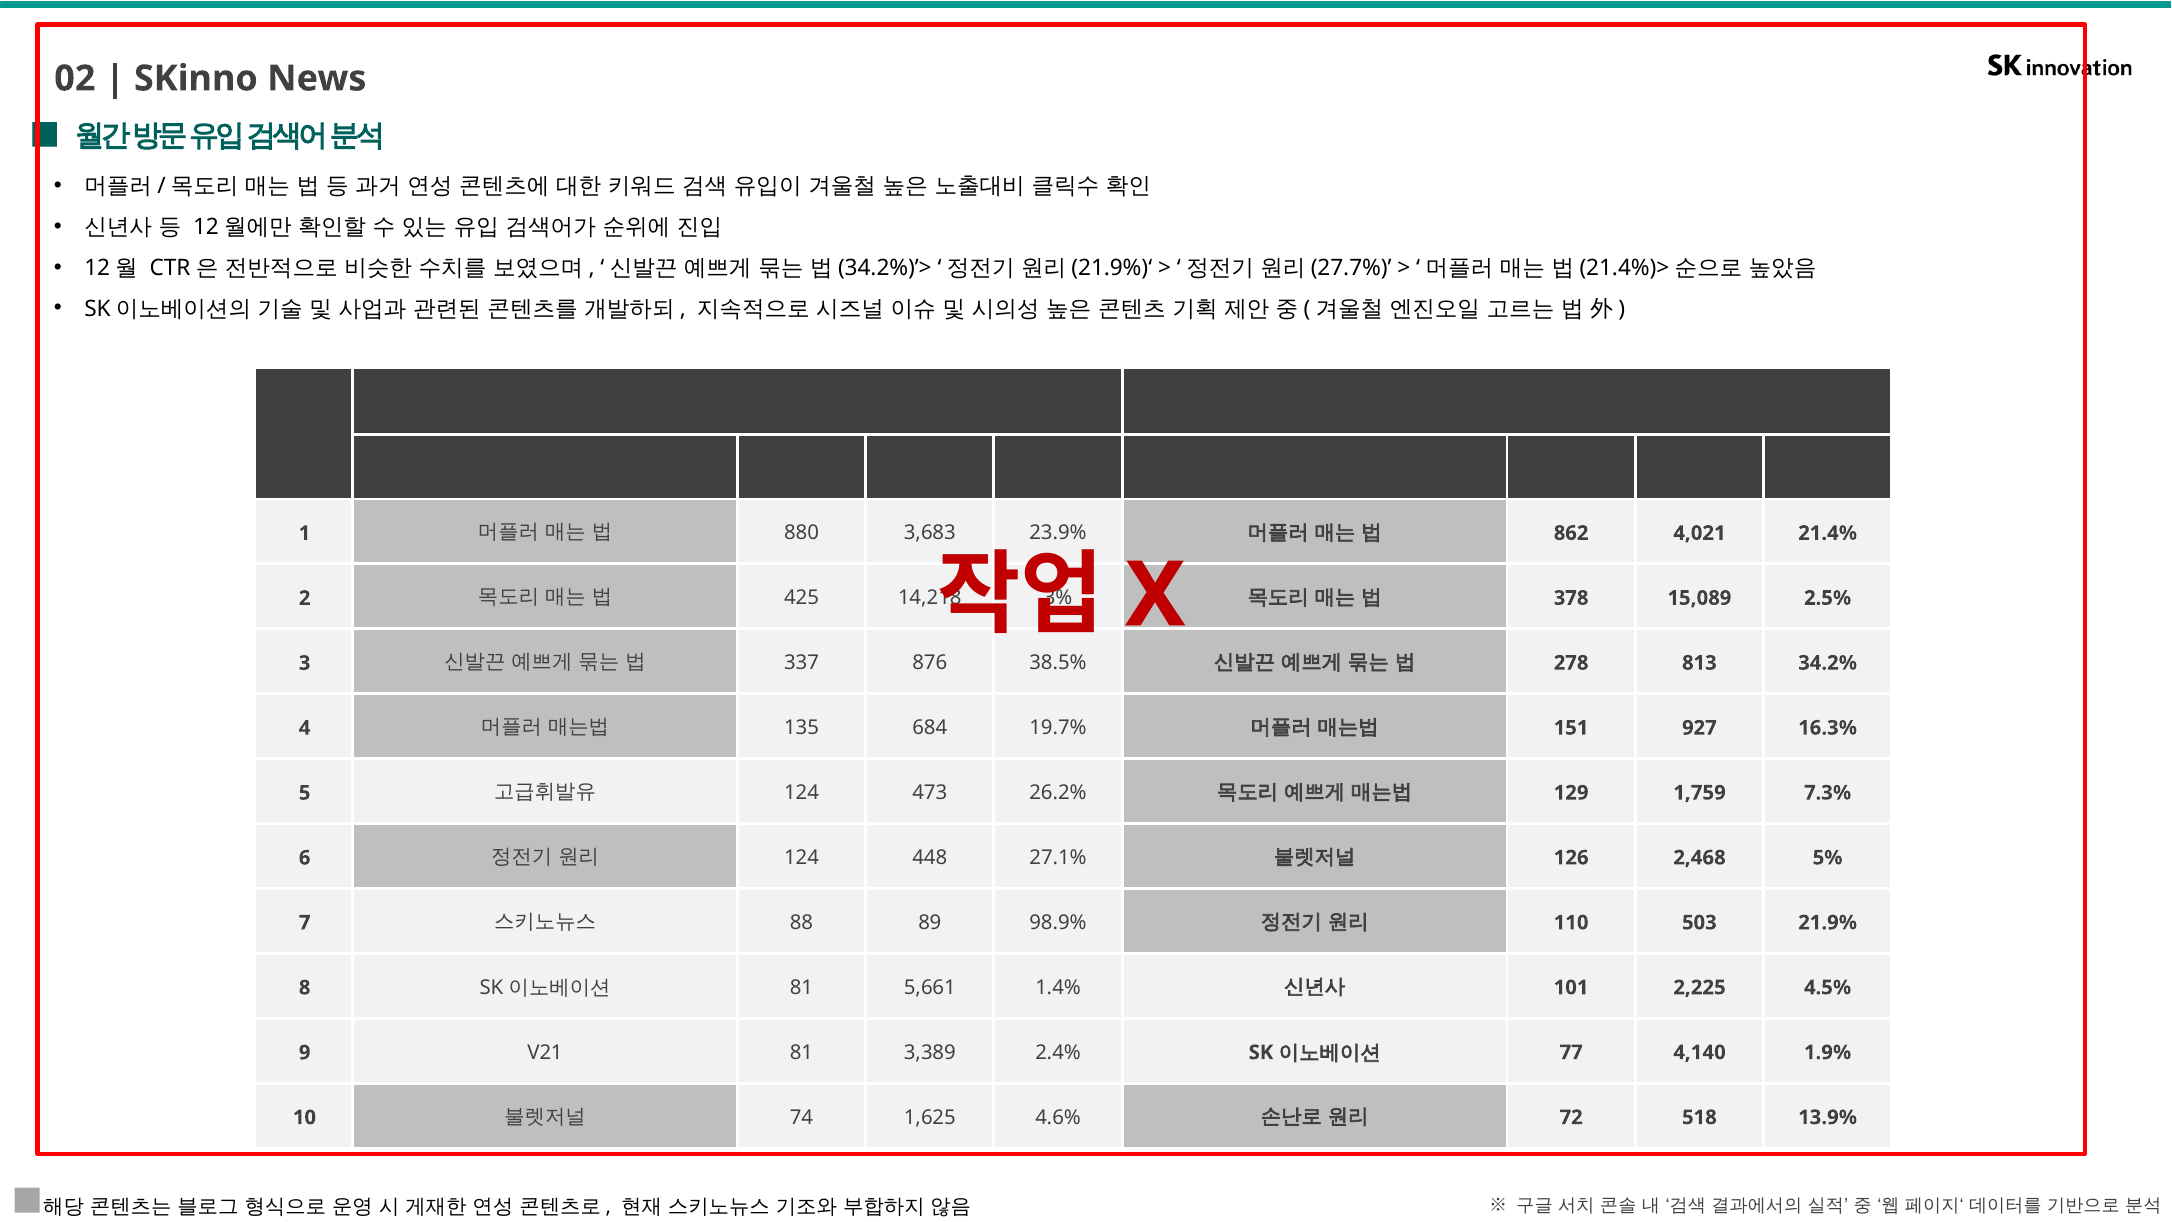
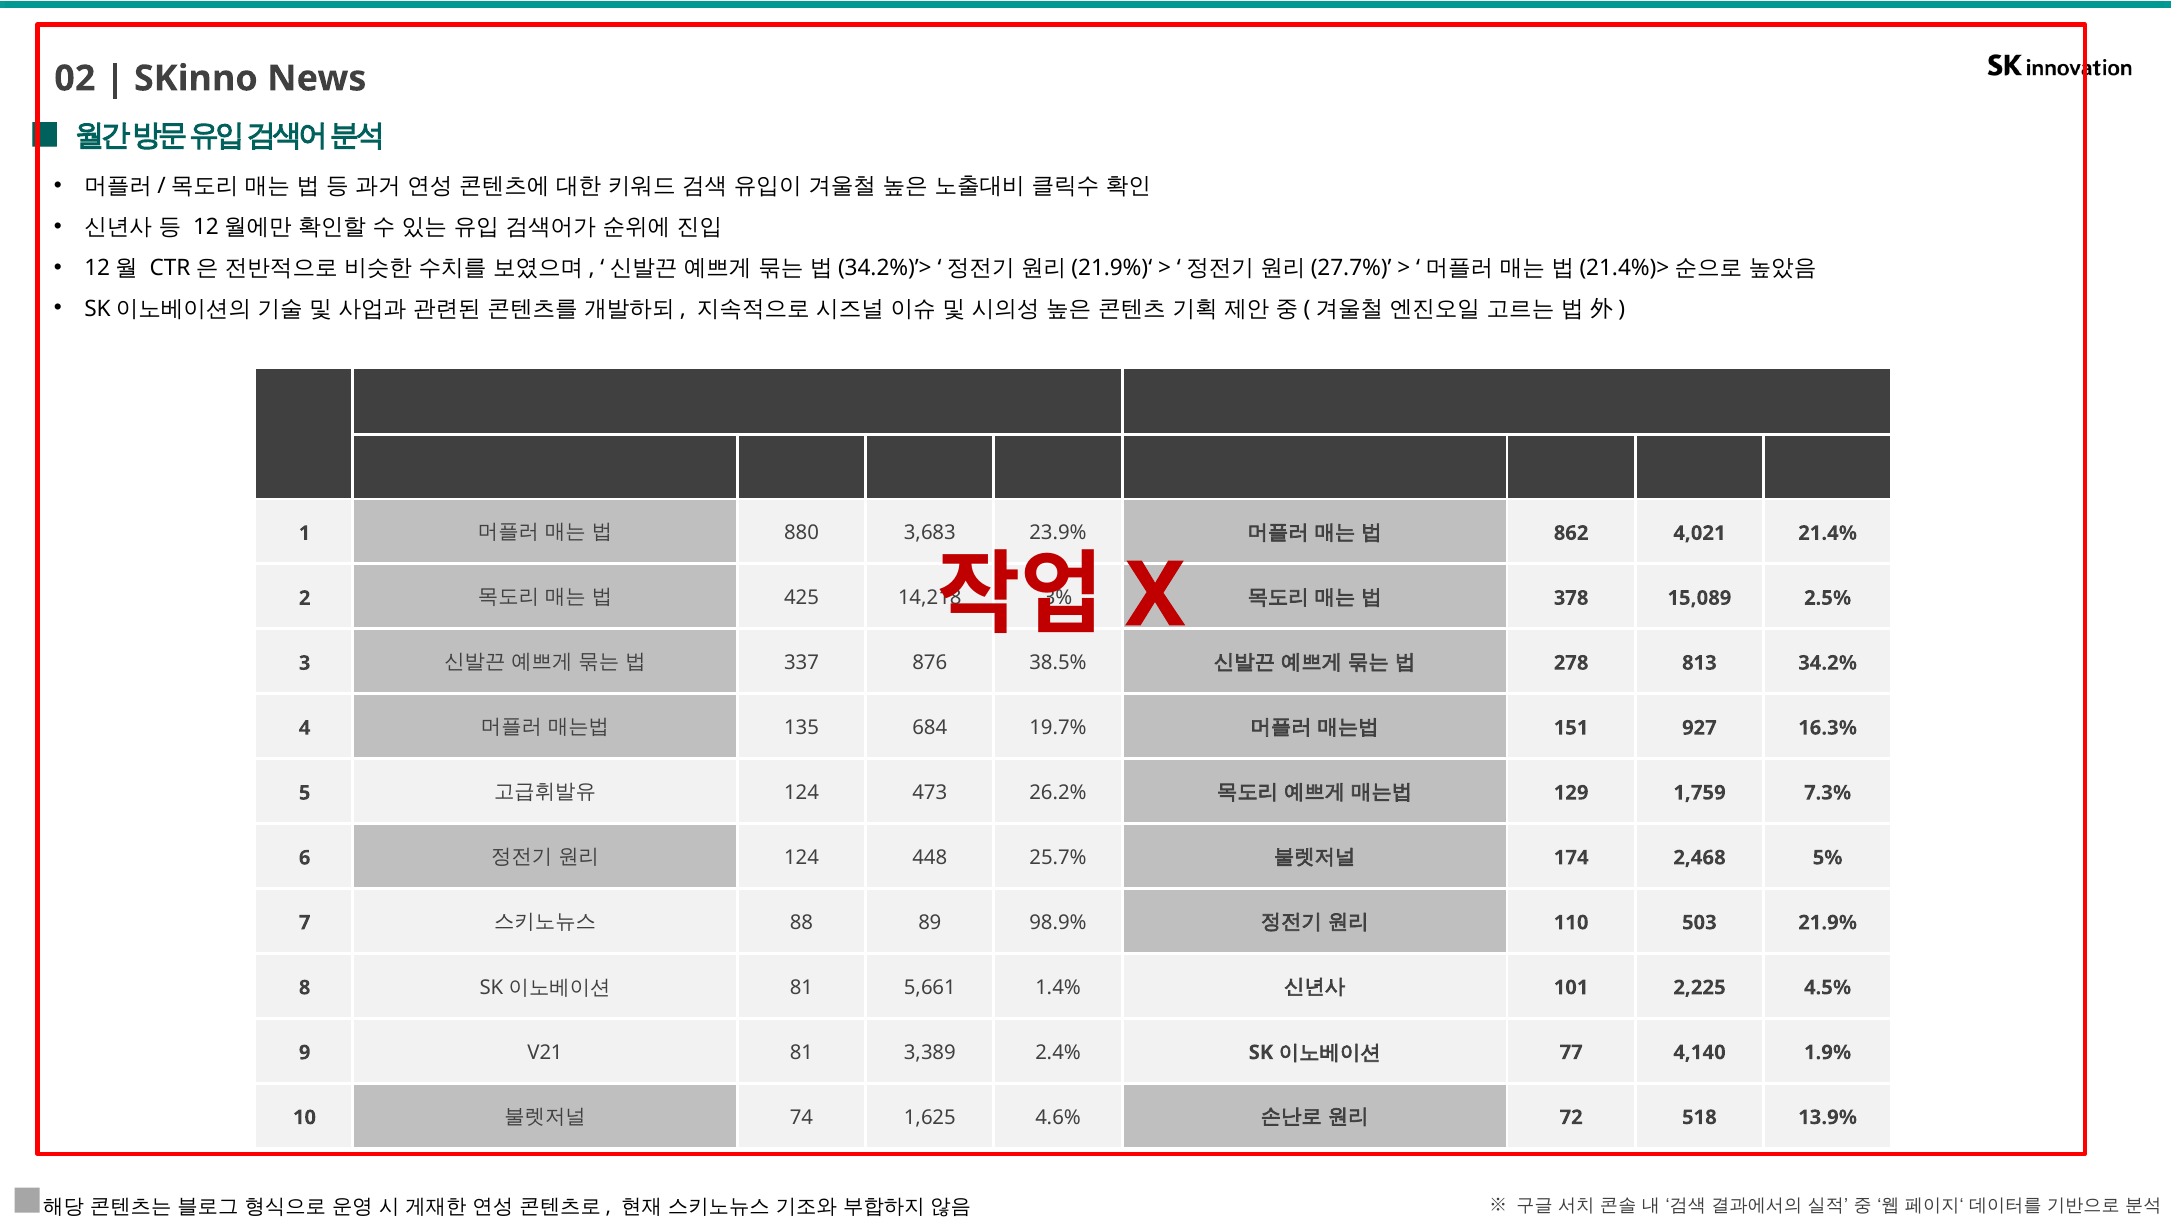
27.1%: 27.1% -> 25.7%
126: 126 -> 174
